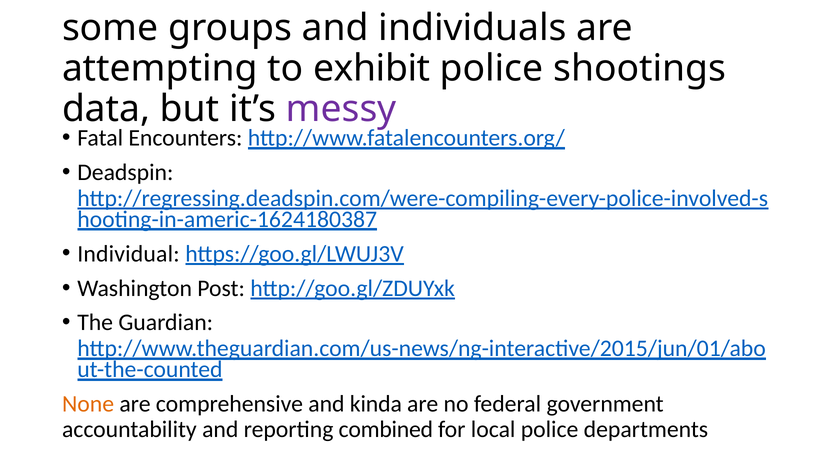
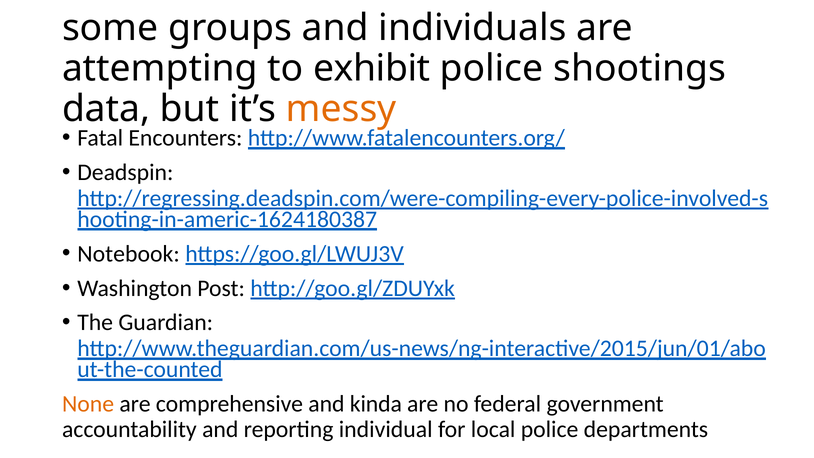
messy colour: purple -> orange
Individual: Individual -> Notebook
combined: combined -> individual
